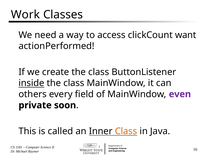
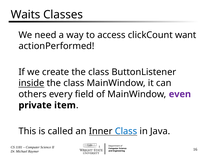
Work: Work -> Waits
soon: soon -> item
Class at (126, 131) colour: orange -> blue
